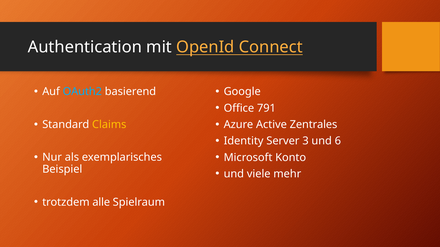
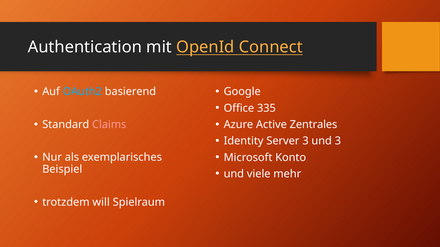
791: 791 -> 335
Claims colour: yellow -> pink
und 6: 6 -> 3
alle: alle -> will
